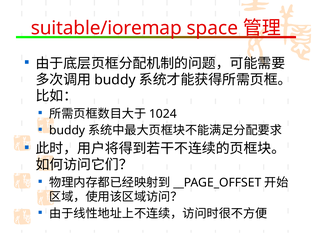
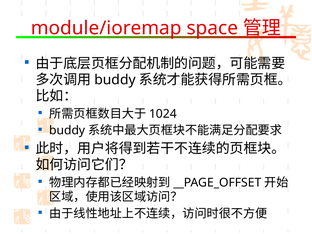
suitable/ioremap: suitable/ioremap -> module/ioremap
